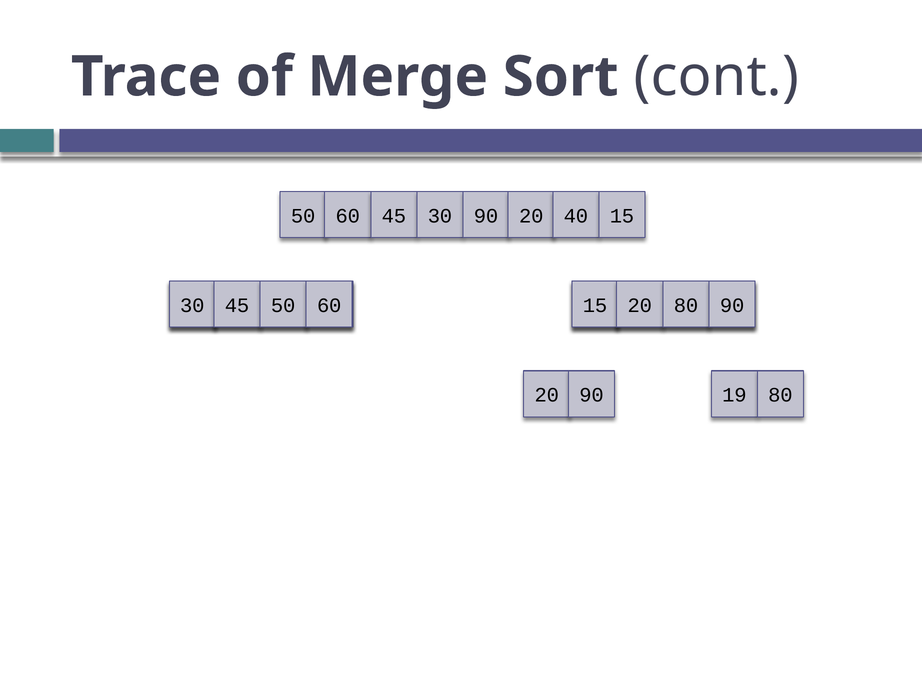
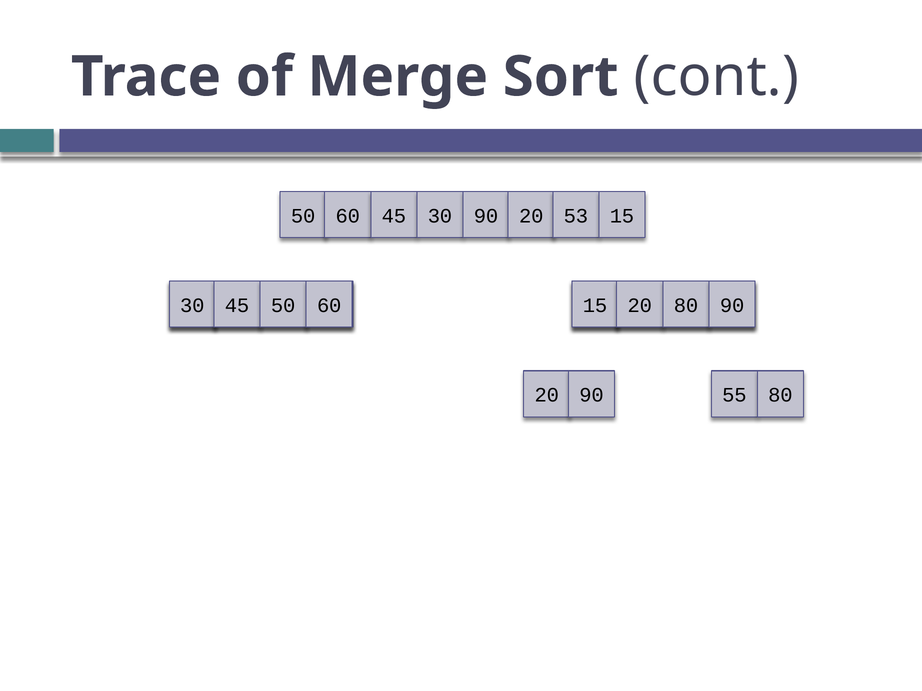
40: 40 -> 53
19: 19 -> 55
